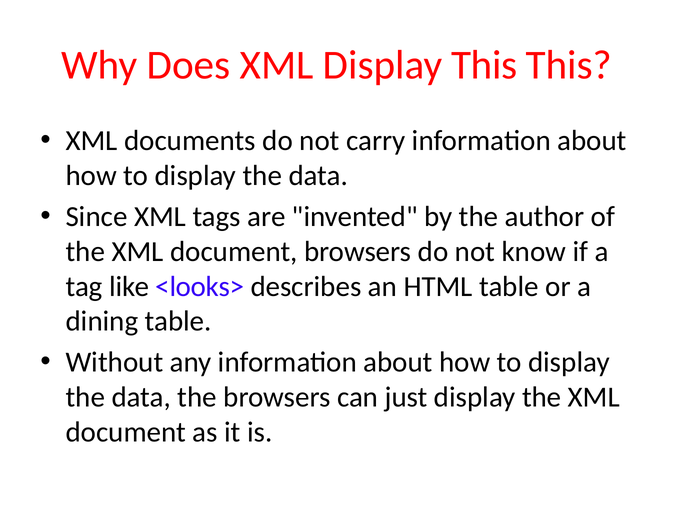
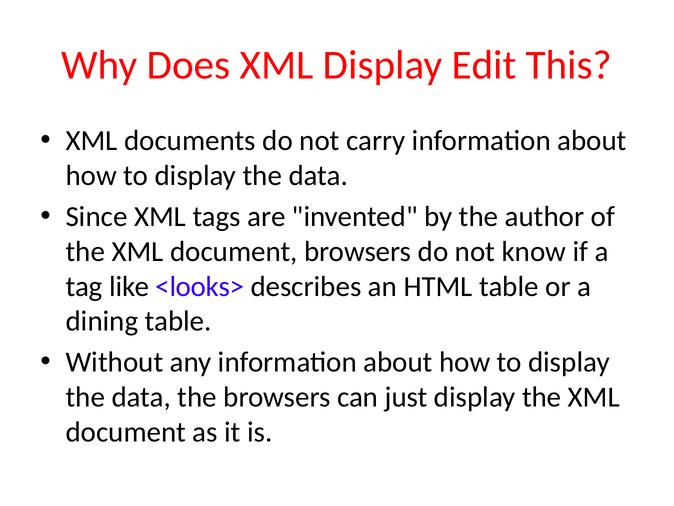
Display This: This -> Edit
